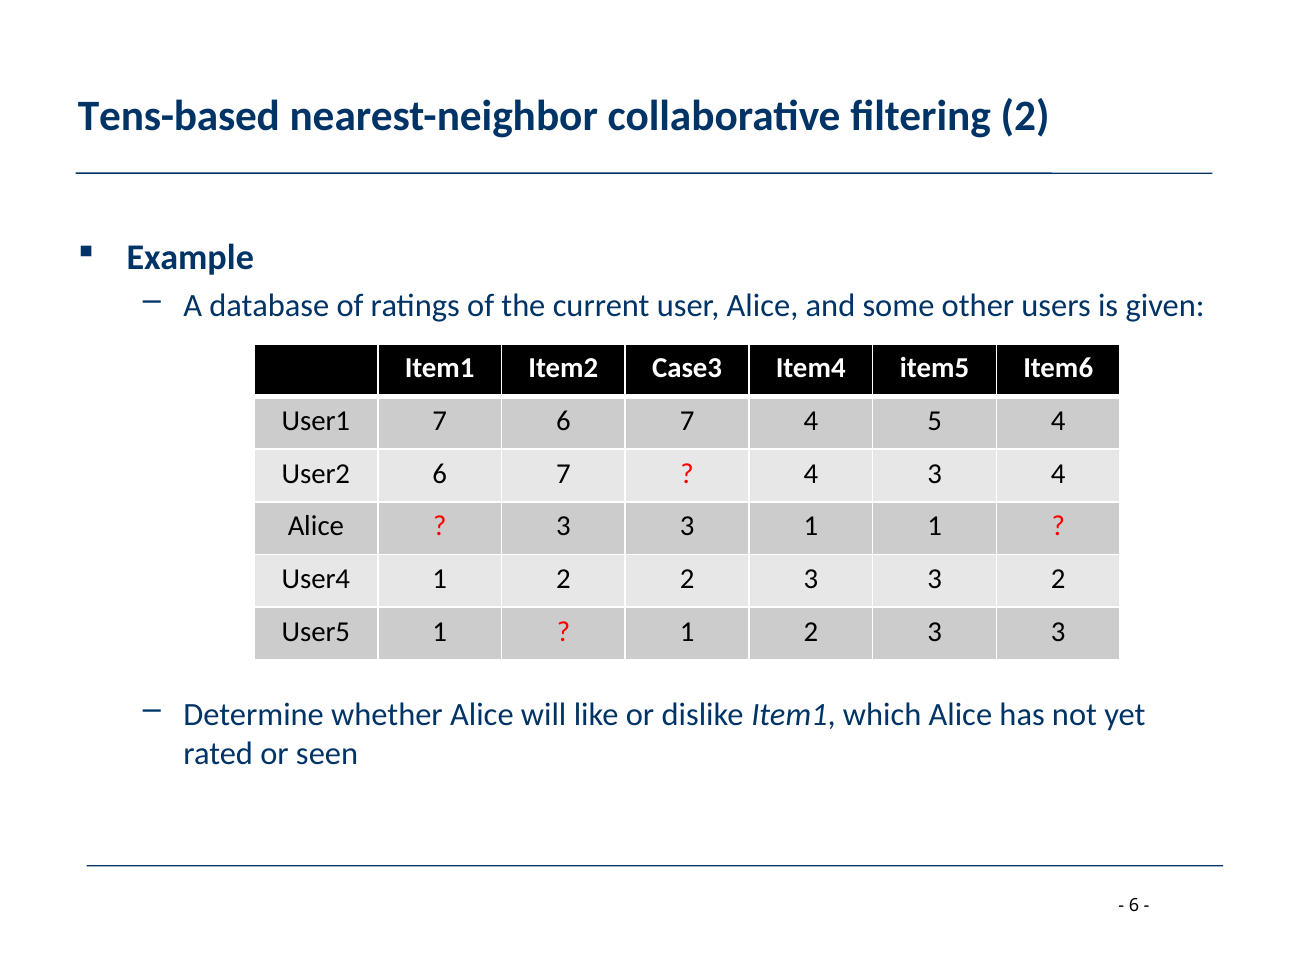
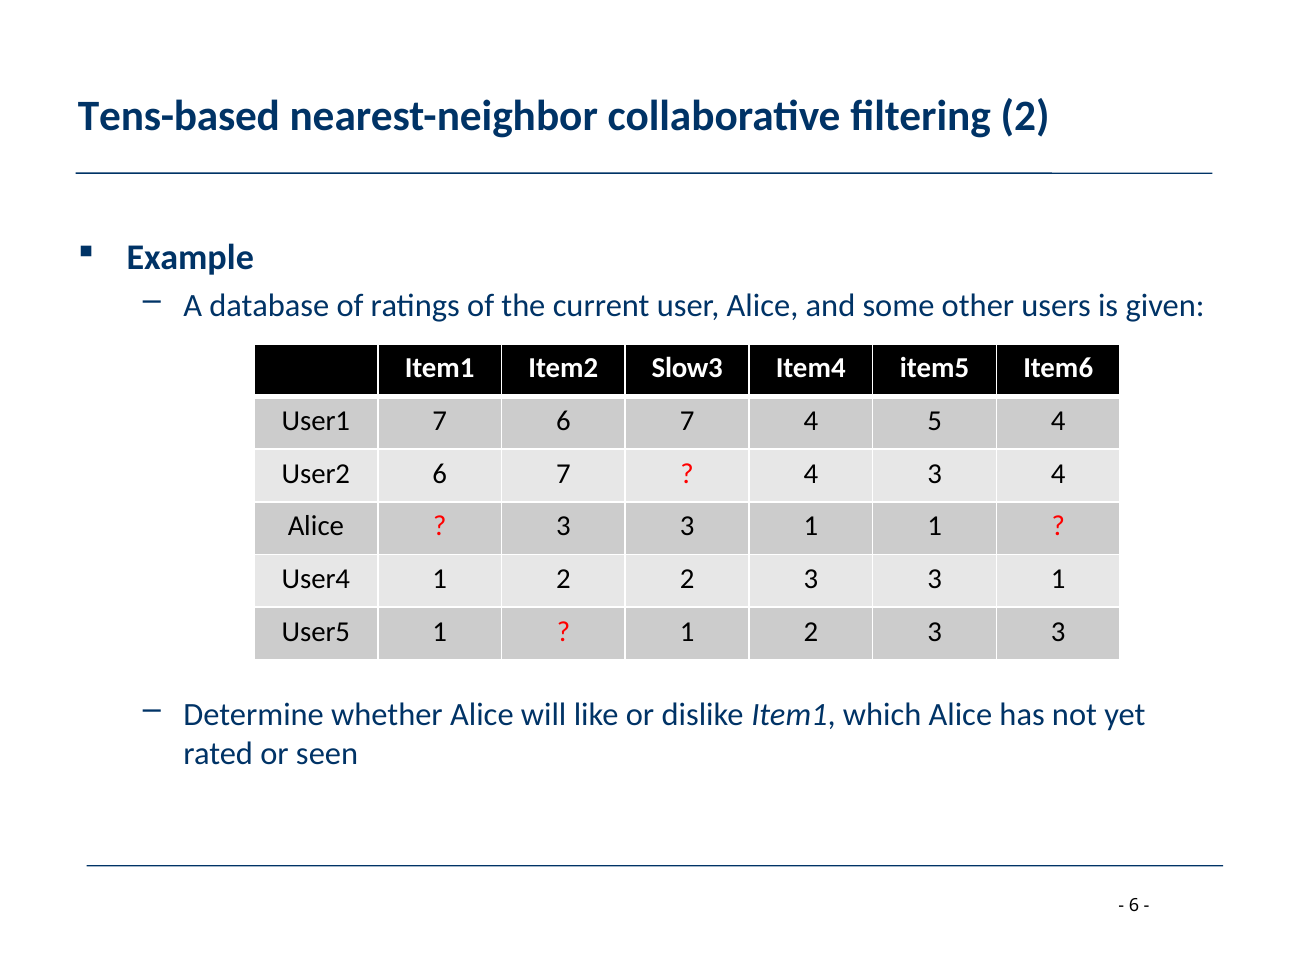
Case3: Case3 -> Slow3
2 3 3 2: 2 -> 1
